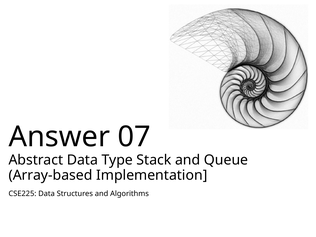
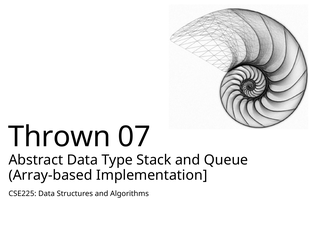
Answer: Answer -> Thrown
